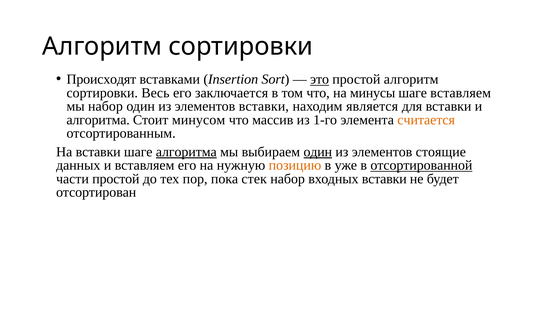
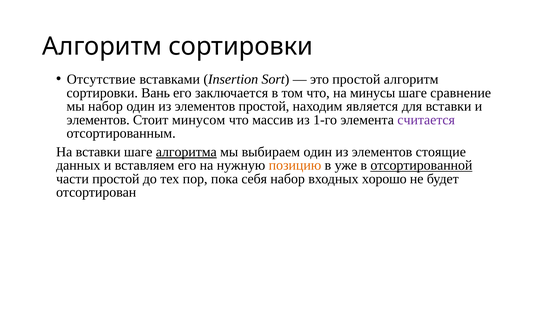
Происходят: Происходят -> Отсутствие
это underline: present -> none
Весь: Весь -> Вань
шаге вставляем: вставляем -> сравнение
элементов вставки: вставки -> простой
алгоритма at (98, 120): алгоритма -> элементов
считается colour: orange -> purple
один at (318, 152) underline: present -> none
стек: стек -> себя
входных вставки: вставки -> хорошо
